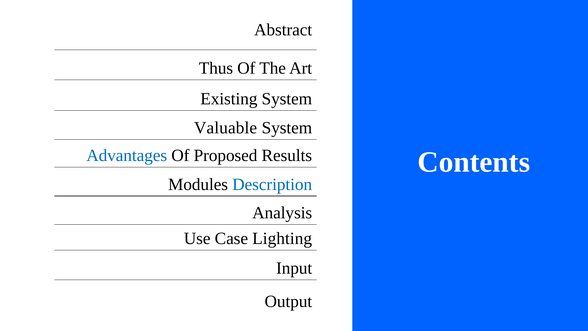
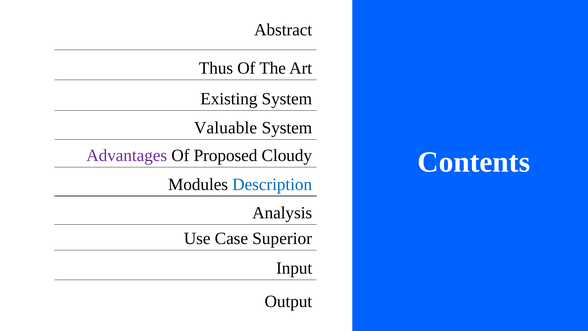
Advantages colour: blue -> purple
Results: Results -> Cloudy
Lighting: Lighting -> Superior
